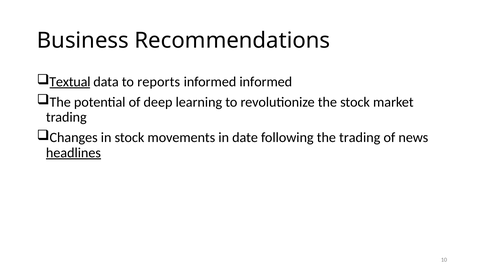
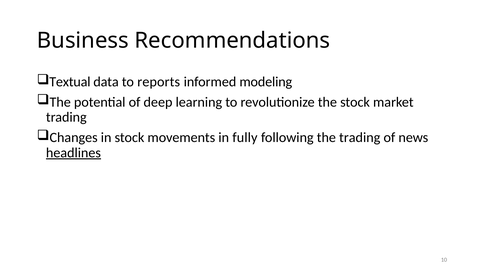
Textual underline: present -> none
informed informed: informed -> modeling
date: date -> fully
